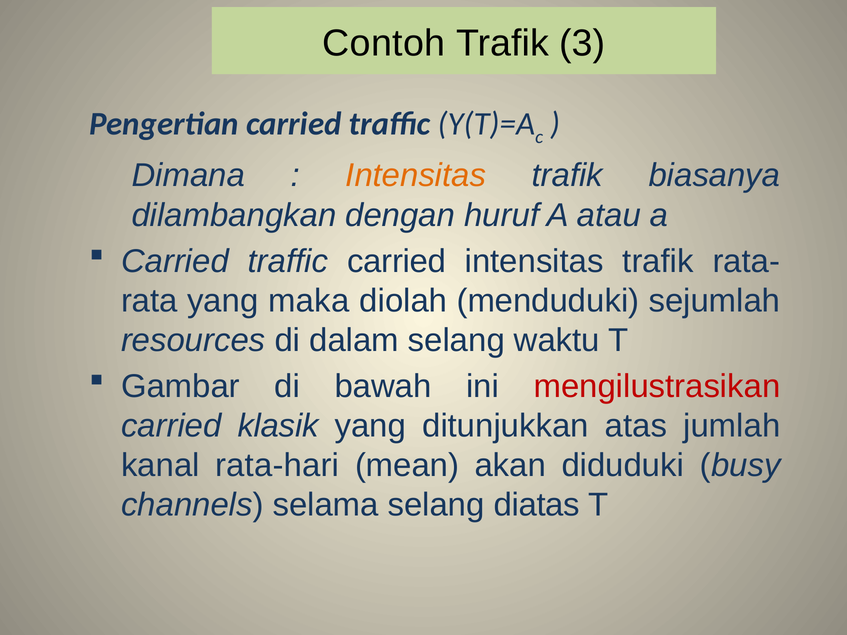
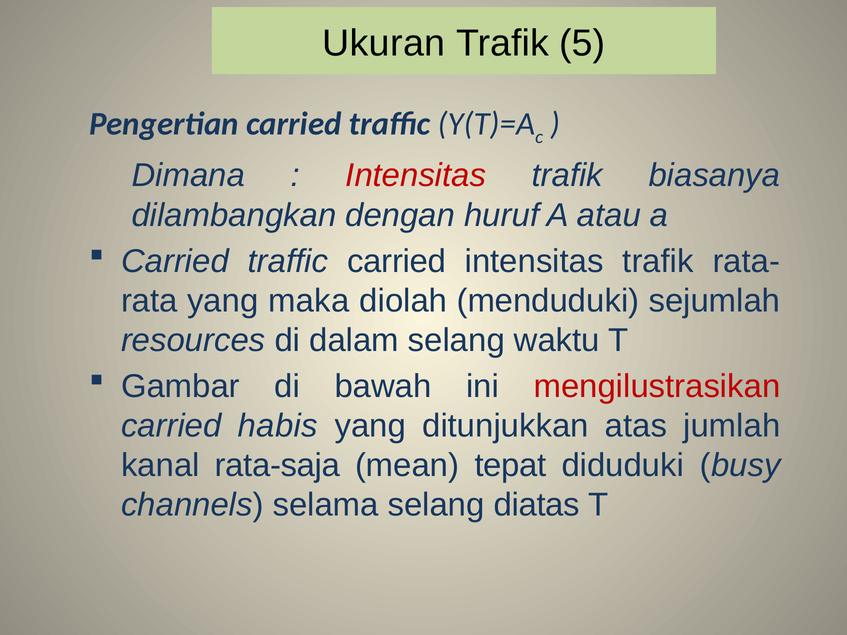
Contoh: Contoh -> Ukuran
3: 3 -> 5
Intensitas at (416, 176) colour: orange -> red
klasik: klasik -> habis
rata-hari: rata-hari -> rata-saja
akan: akan -> tepat
